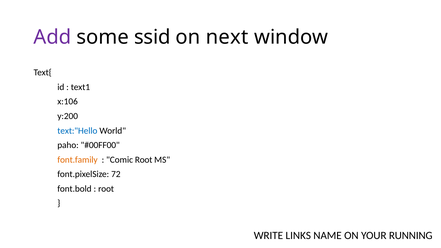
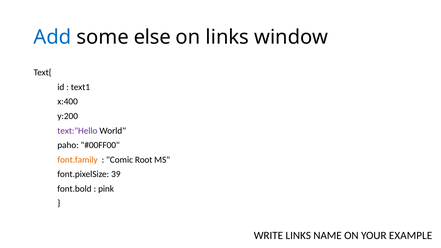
Add colour: purple -> blue
ssid: ssid -> else
on next: next -> links
x:106: x:106 -> x:400
text:"Hello colour: blue -> purple
72: 72 -> 39
root at (106, 189): root -> pink
RUNNING: RUNNING -> EXAMPLE
